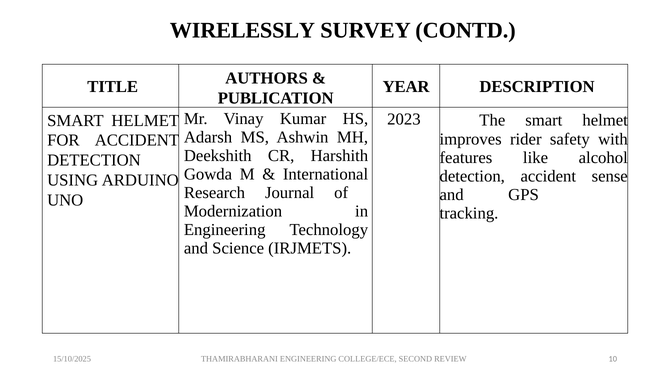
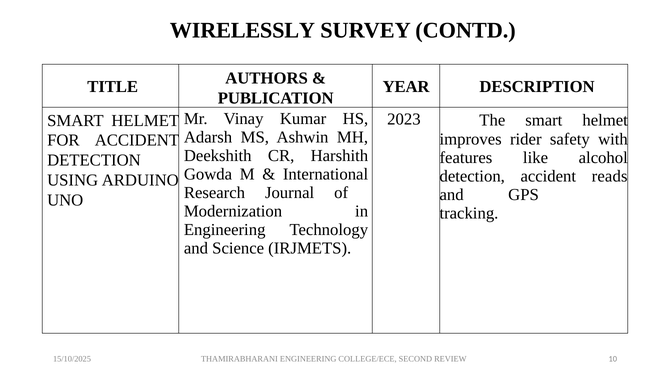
sense: sense -> reads
